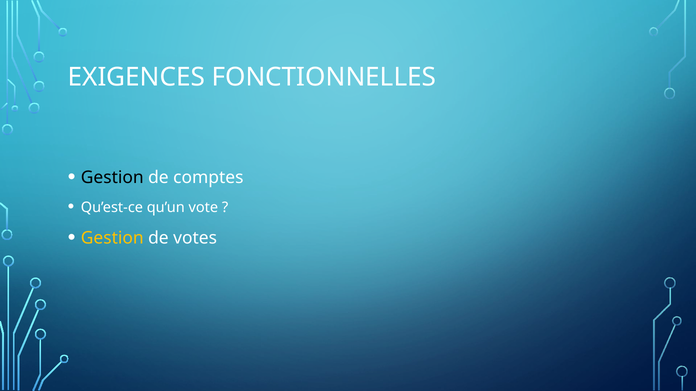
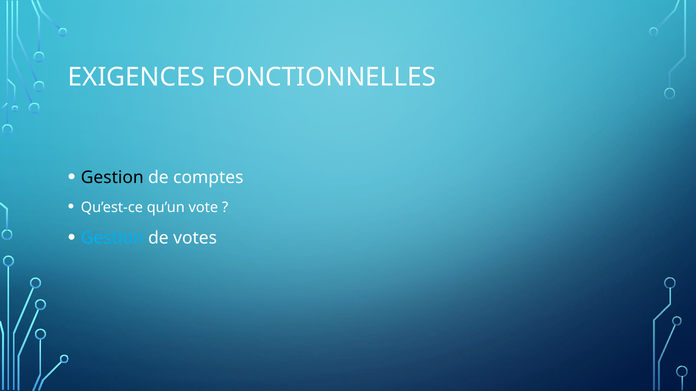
Gestion at (112, 238) colour: yellow -> light blue
